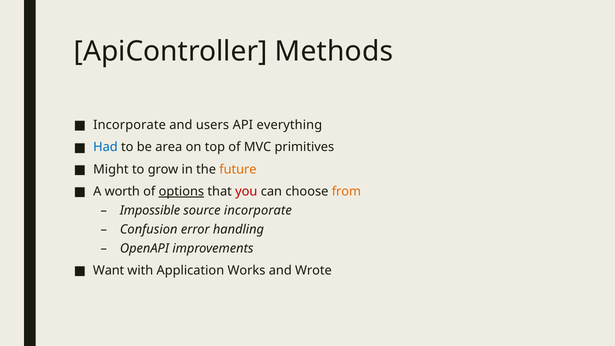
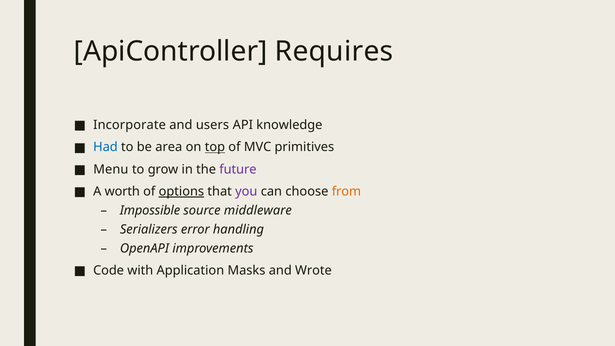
Methods: Methods -> Requires
everything: everything -> knowledge
top underline: none -> present
Might: Might -> Menu
future colour: orange -> purple
you colour: red -> purple
source incorporate: incorporate -> middleware
Confusion: Confusion -> Serializers
Want: Want -> Code
Works: Works -> Masks
